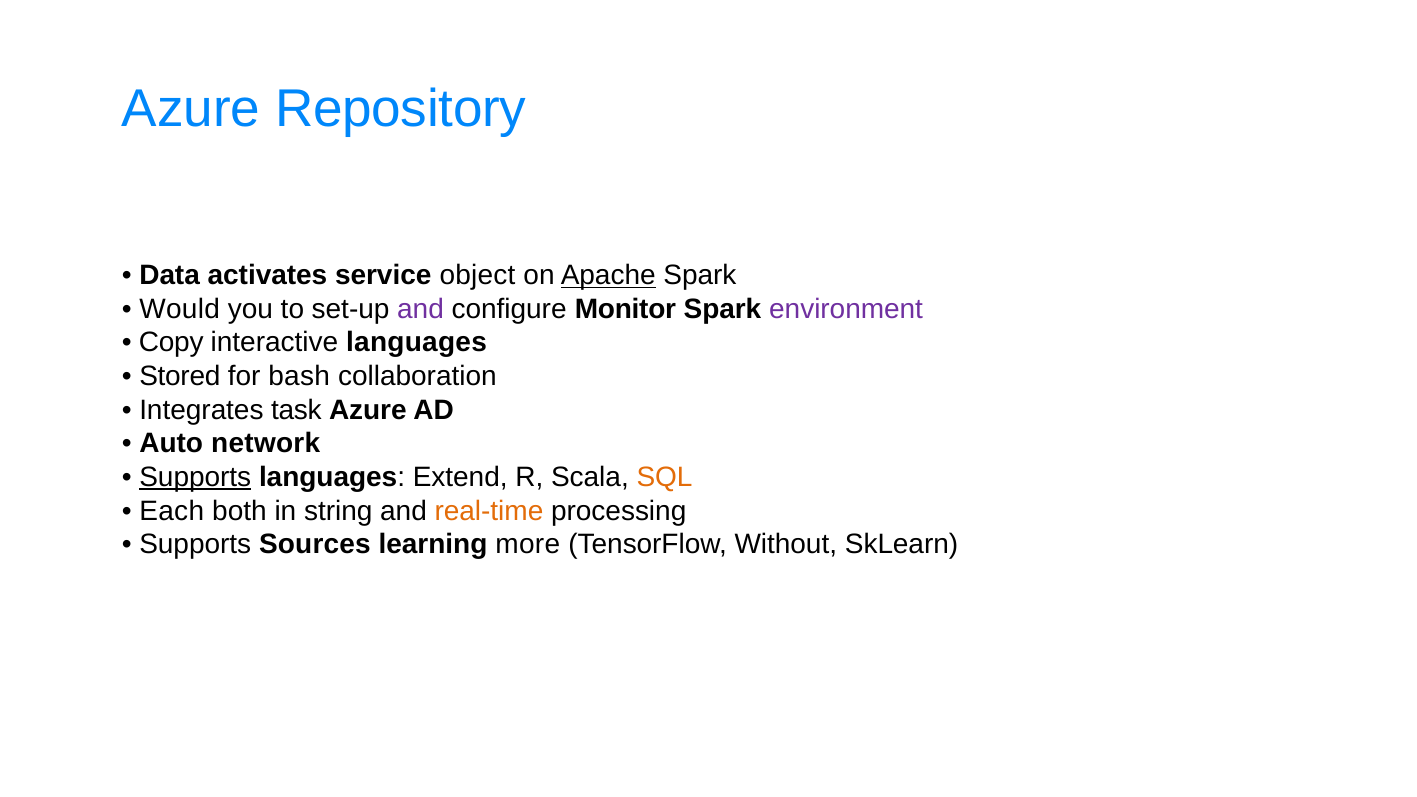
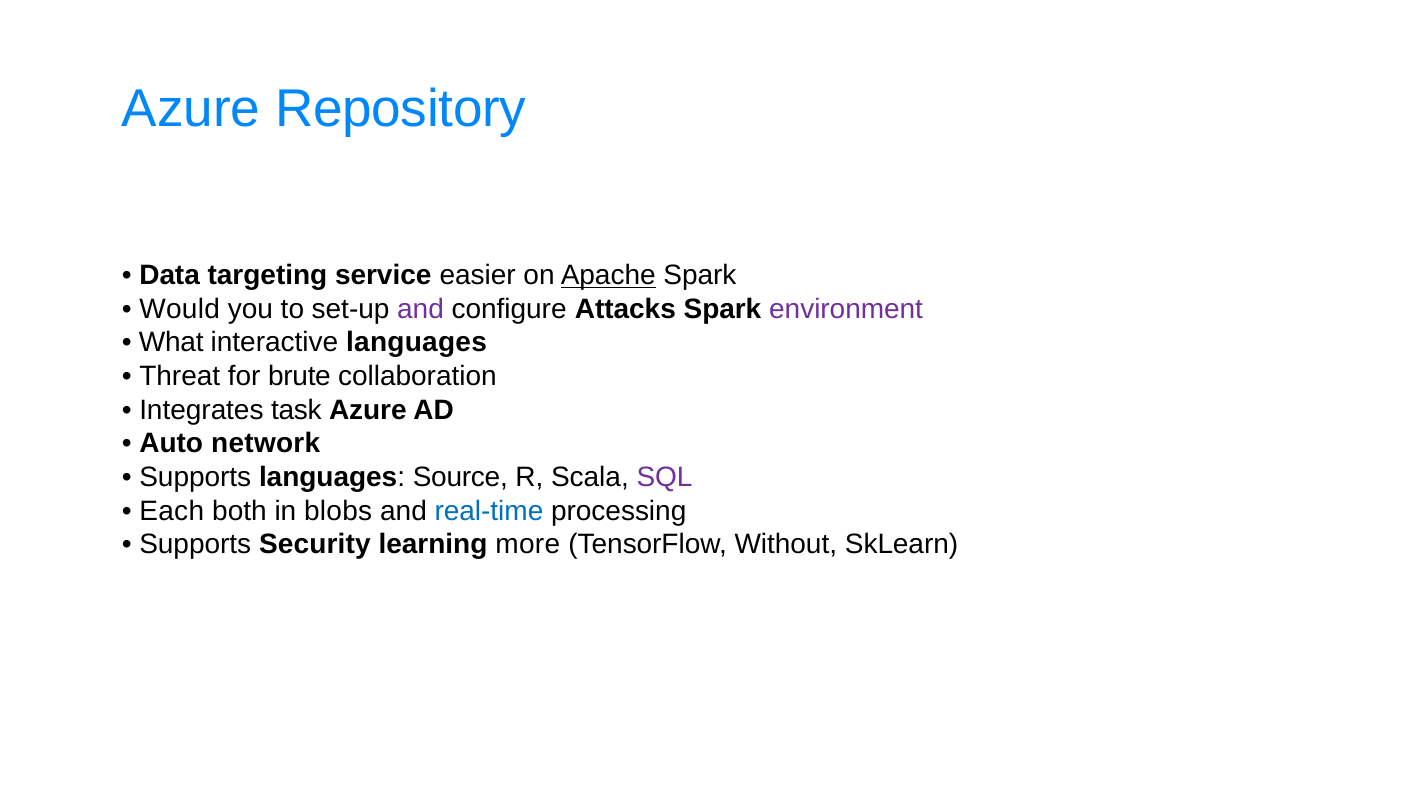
activates: activates -> targeting
object: object -> easier
Monitor: Monitor -> Attacks
Copy: Copy -> What
Stored: Stored -> Threat
bash: bash -> brute
Supports at (195, 477) underline: present -> none
Extend: Extend -> Source
SQL colour: orange -> purple
string: string -> blobs
real-time colour: orange -> blue
Sources: Sources -> Security
